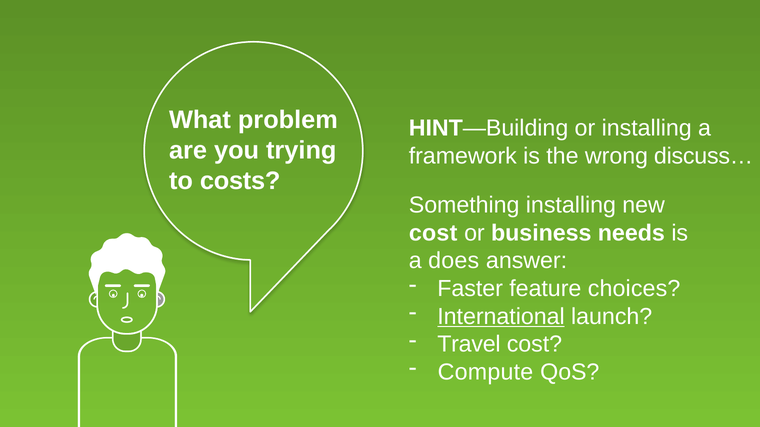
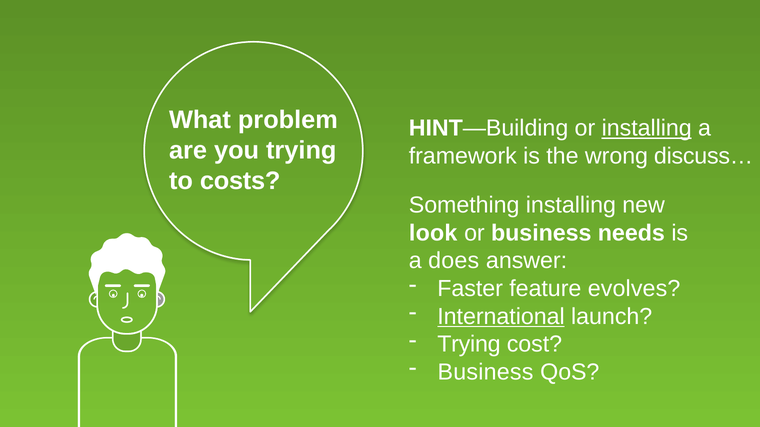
installing at (647, 128) underline: none -> present
cost at (433, 233): cost -> look
choices: choices -> evolves
Travel at (469, 345): Travel -> Trying
Compute at (485, 373): Compute -> Business
